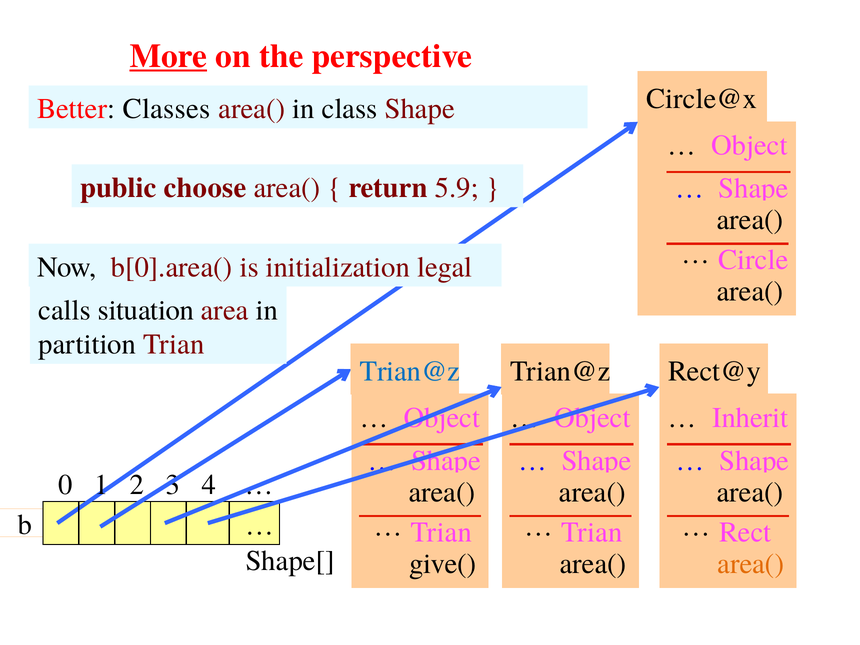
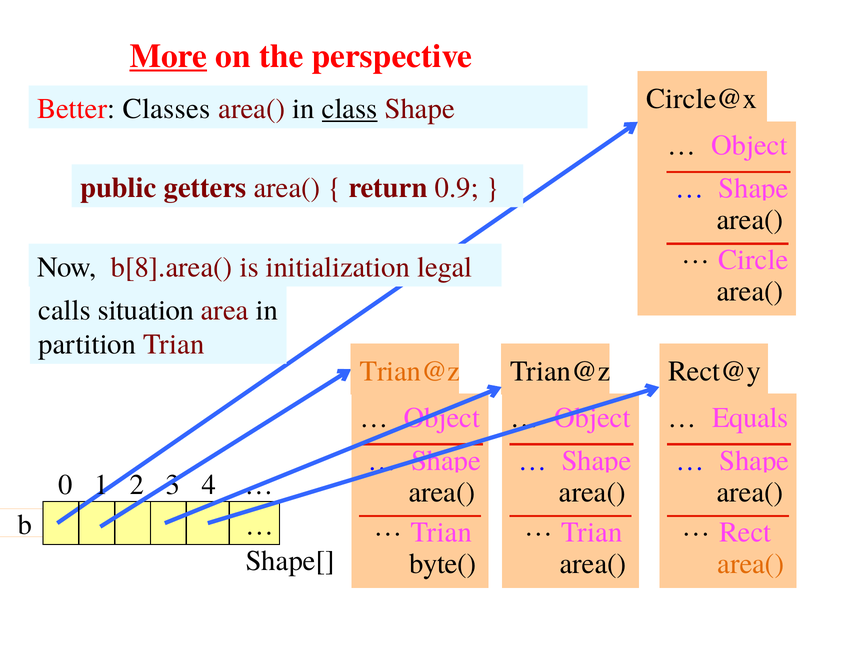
class underline: none -> present
choose: choose -> getters
5.9: 5.9 -> 0.9
b[0].area(: b[0].area( -> b[8].area(
Trian@z at (410, 371) colour: blue -> orange
Inherit: Inherit -> Equals
give(: give( -> byte(
